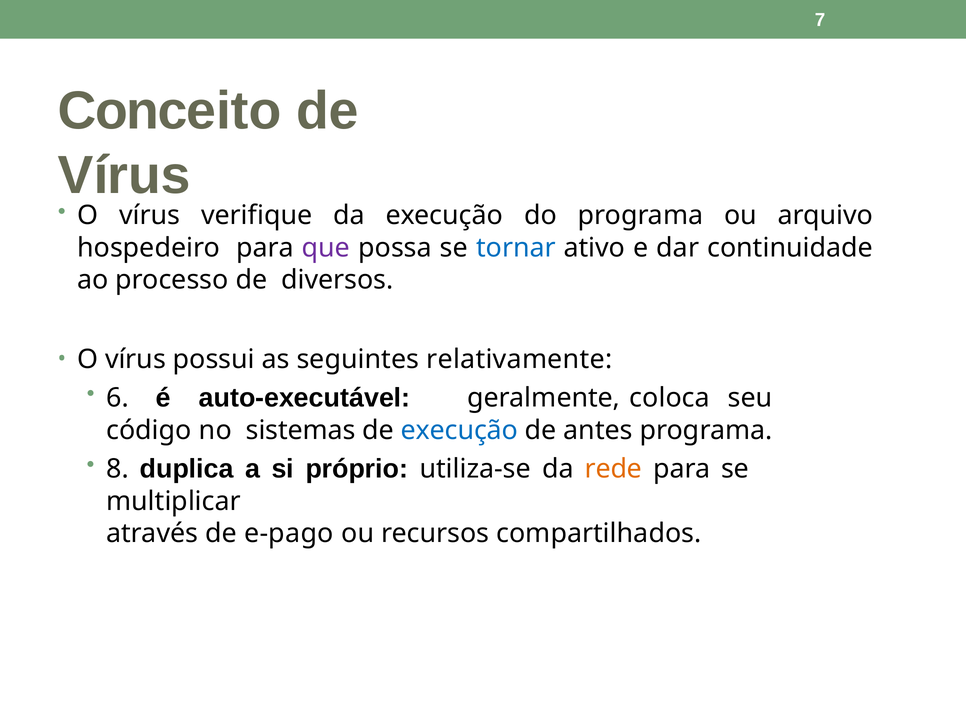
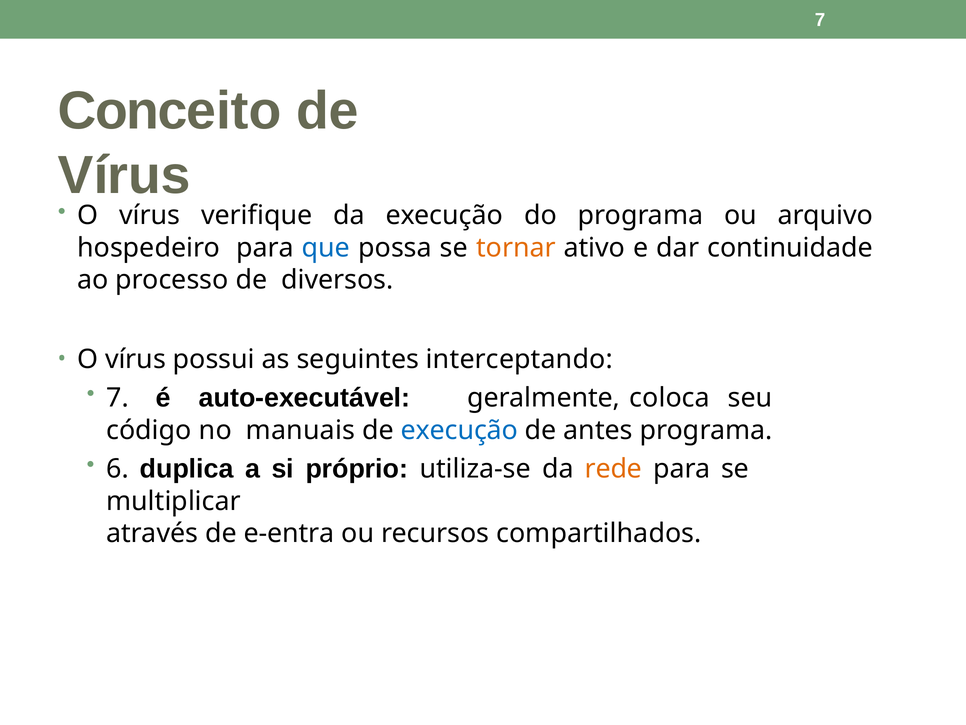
que colour: purple -> blue
tornar colour: blue -> orange
relativamente: relativamente -> interceptando
6 at (117, 398): 6 -> 7
sistemas: sistemas -> manuais
8: 8 -> 6
e-pago: e-pago -> e-entra
